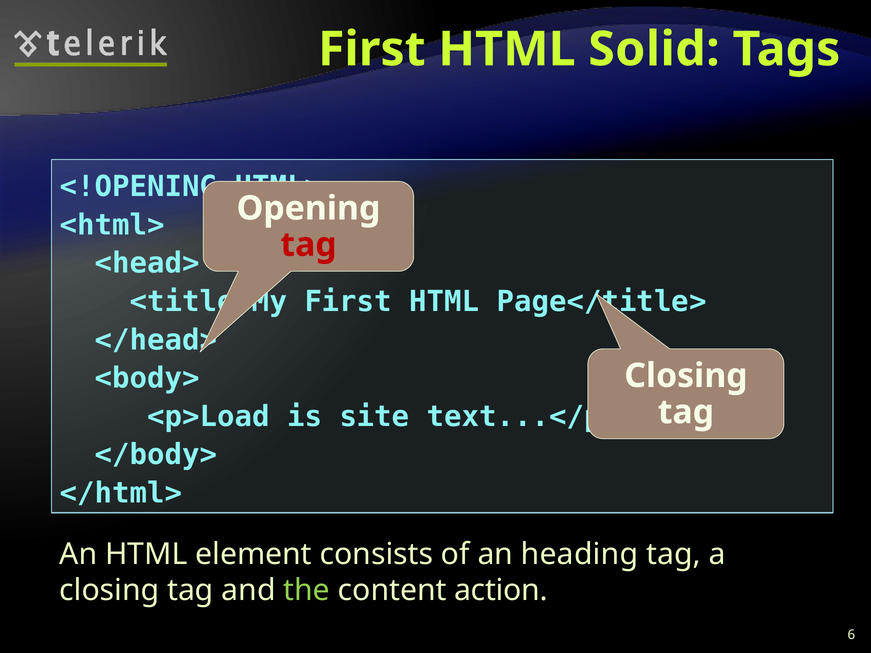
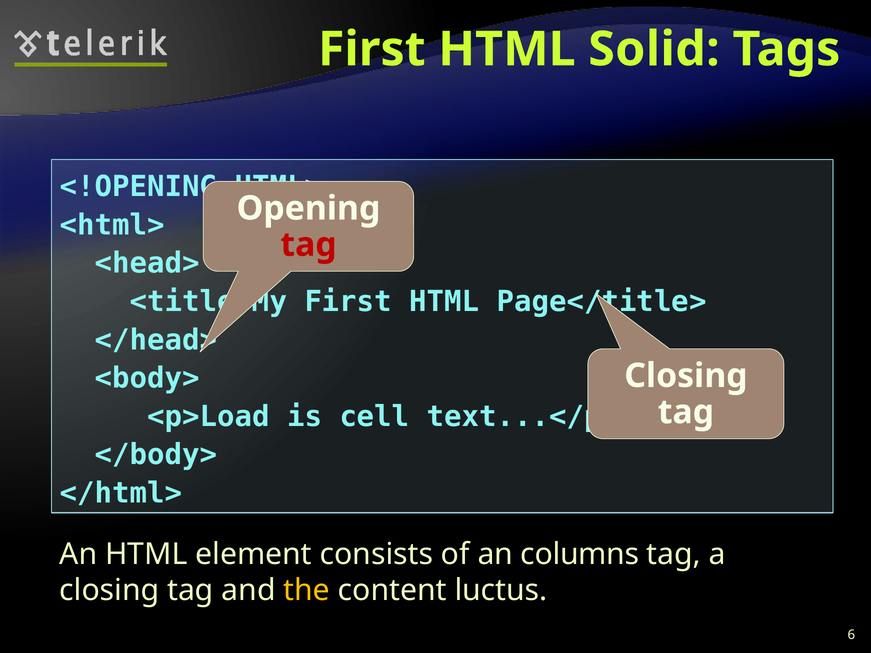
site: site -> cell
heading: heading -> columns
the colour: light green -> yellow
action: action -> luctus
